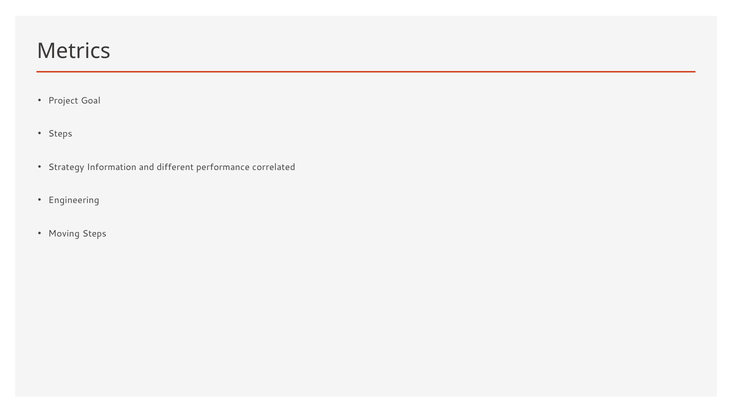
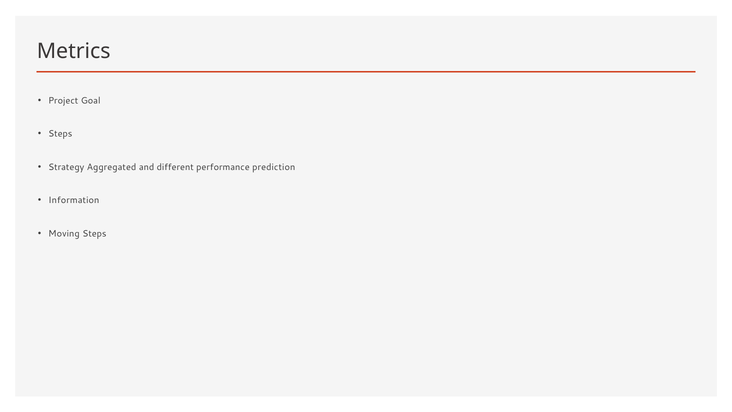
Information: Information -> Aggregated
correlated: correlated -> prediction
Engineering: Engineering -> Information
